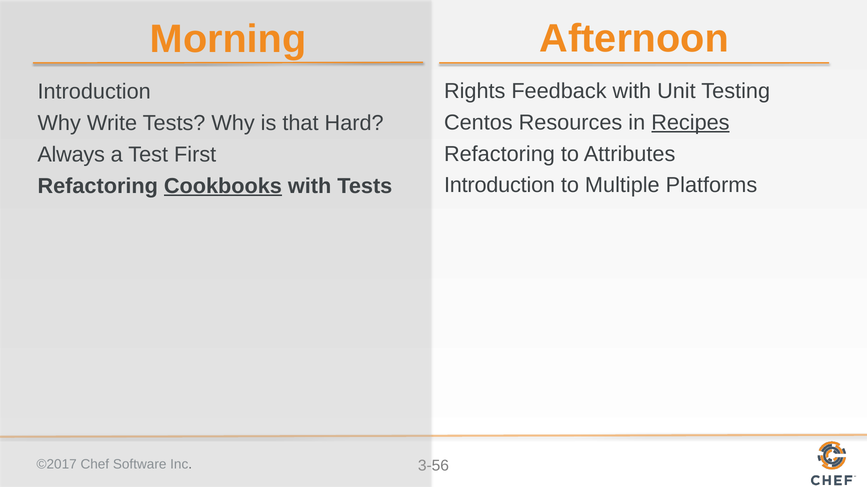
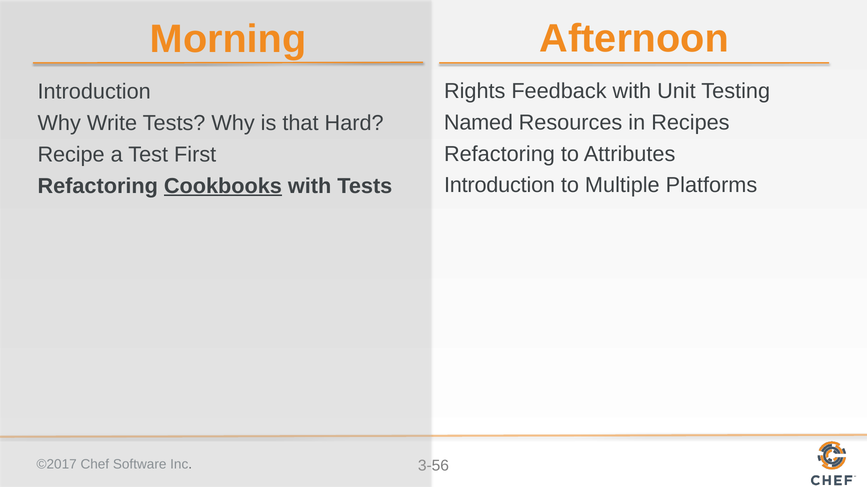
Centos: Centos -> Named
Recipes underline: present -> none
Always: Always -> Recipe
